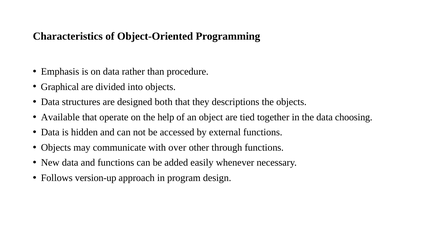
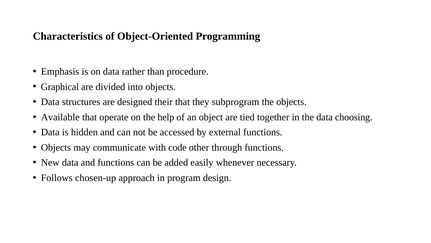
both: both -> their
descriptions: descriptions -> subprogram
over: over -> code
version-up: version-up -> chosen-up
